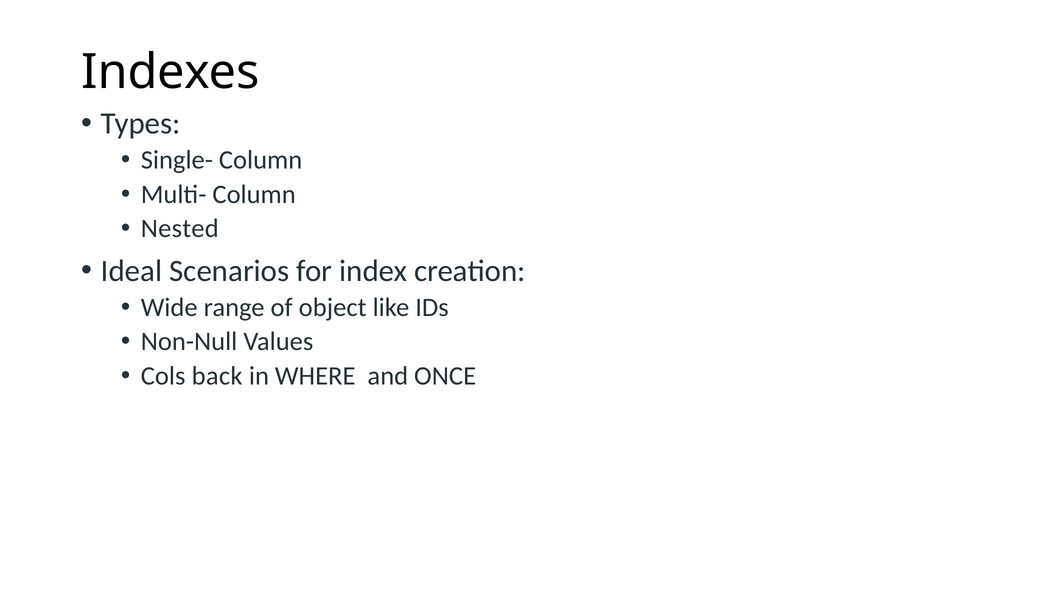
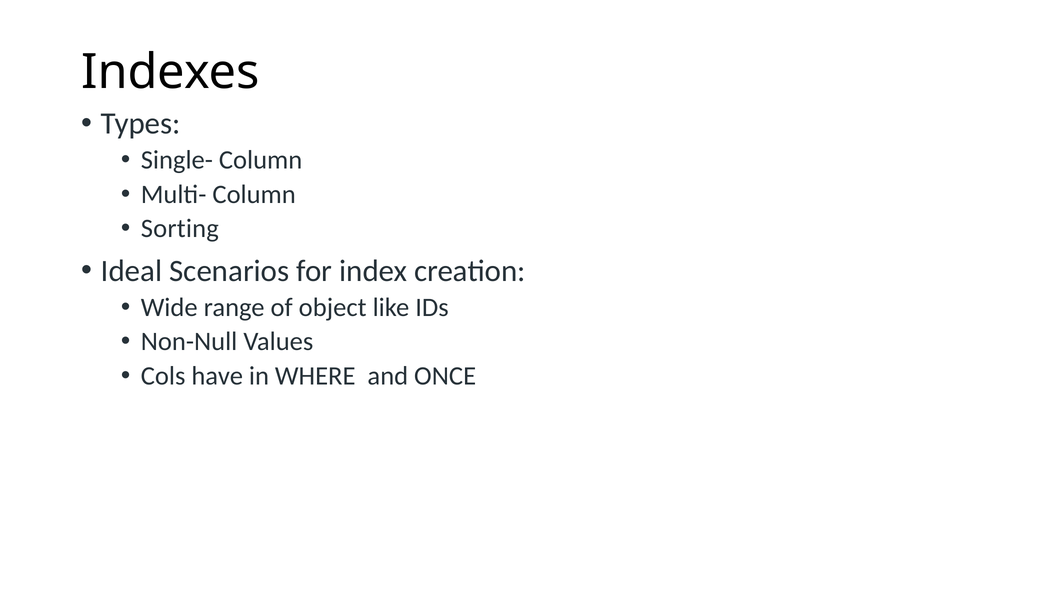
Nested: Nested -> Sorting
back: back -> have
